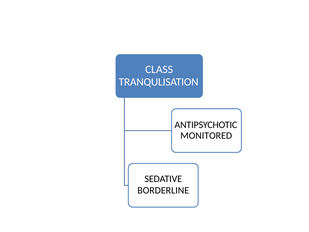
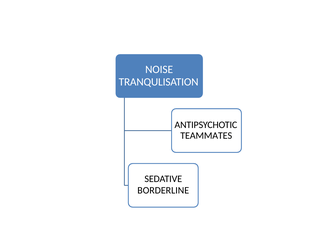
CLASS: CLASS -> NOISE
MONITORED: MONITORED -> TEAMMATES
